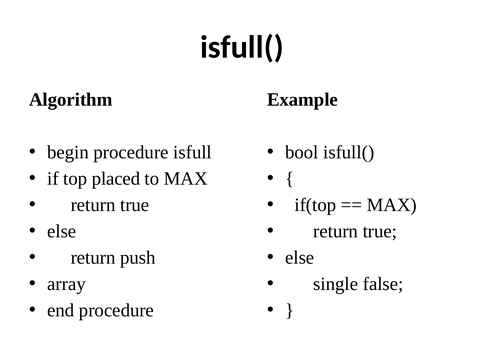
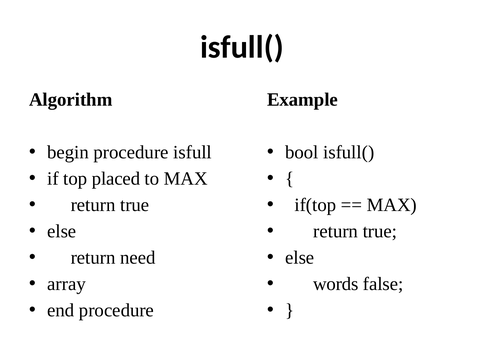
push: push -> need
single: single -> words
